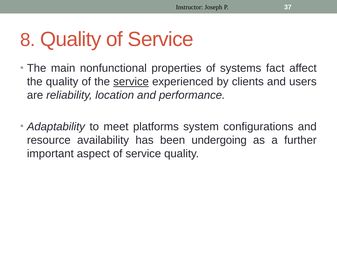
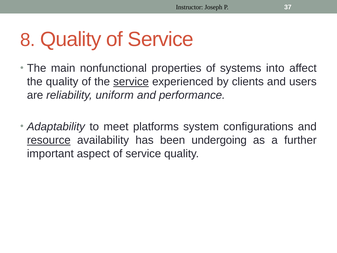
fact: fact -> into
location: location -> uniform
resource underline: none -> present
